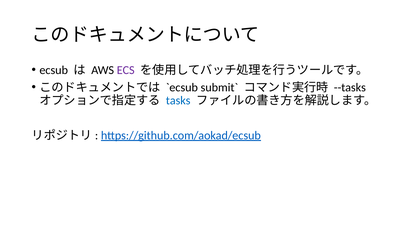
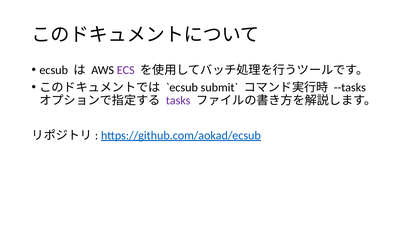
tasks colour: blue -> purple
